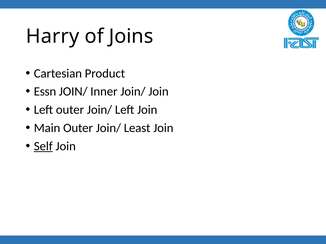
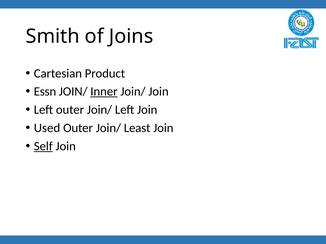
Harry: Harry -> Smith
Inner underline: none -> present
Main: Main -> Used
